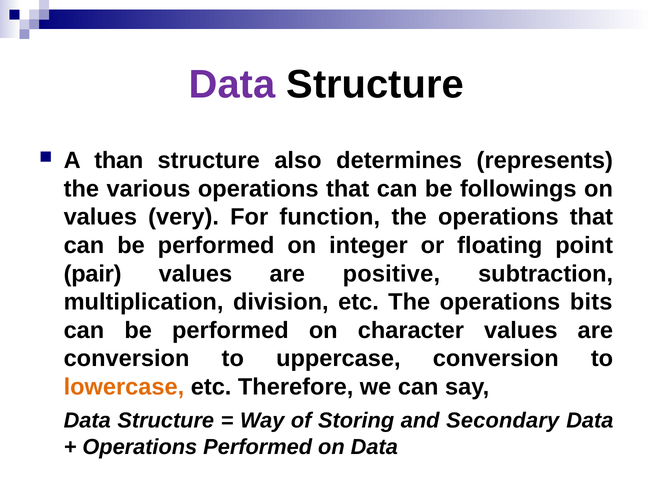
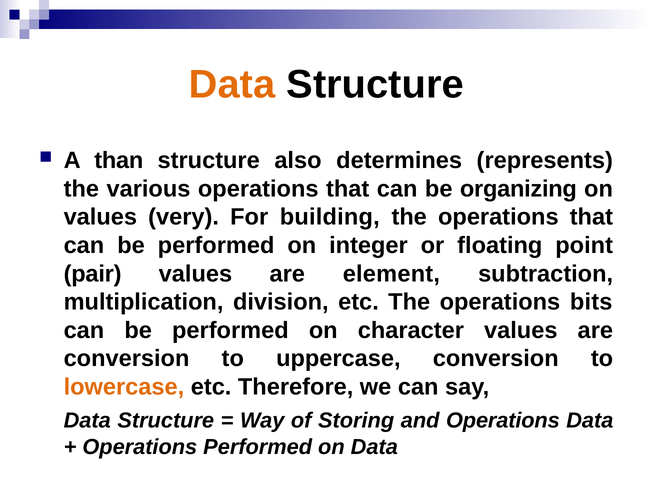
Data at (232, 84) colour: purple -> orange
followings: followings -> organizing
function: function -> building
positive: positive -> element
and Secondary: Secondary -> Operations
